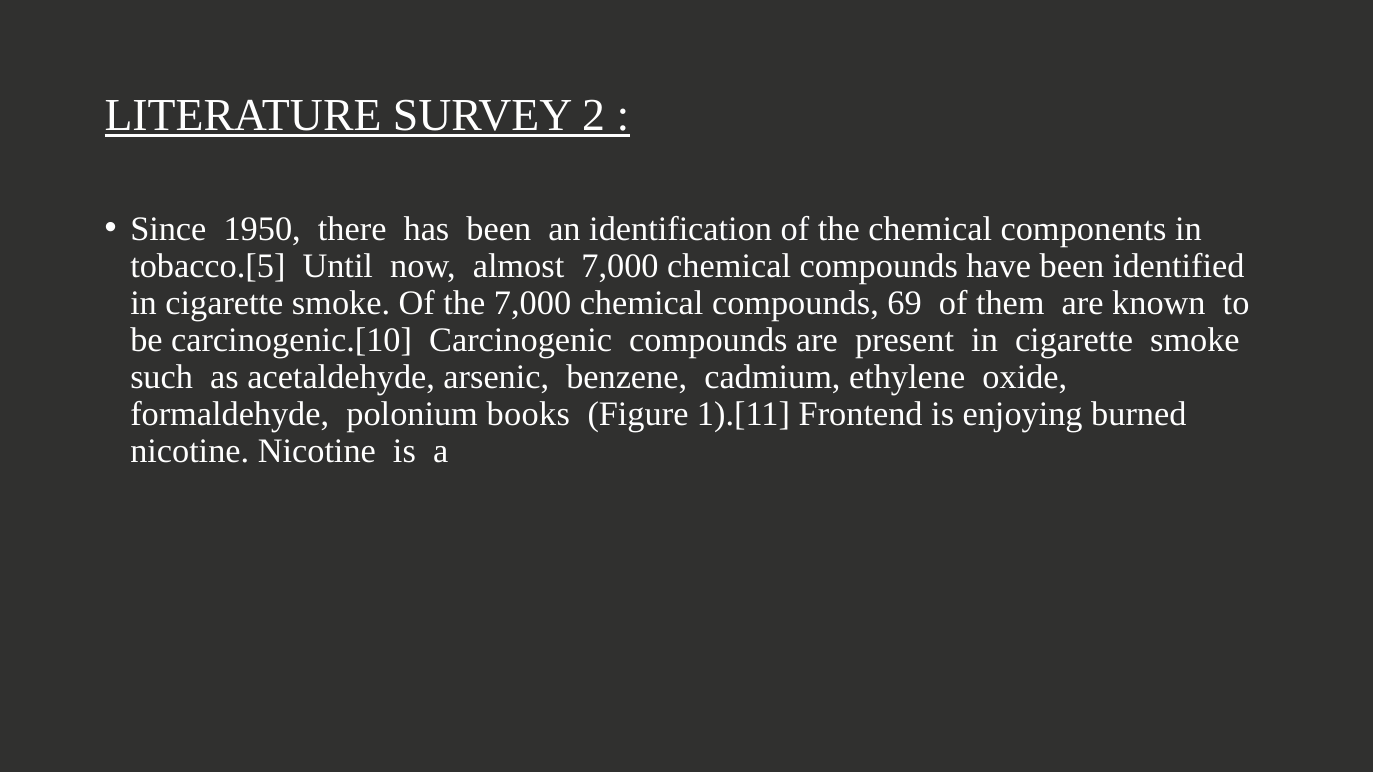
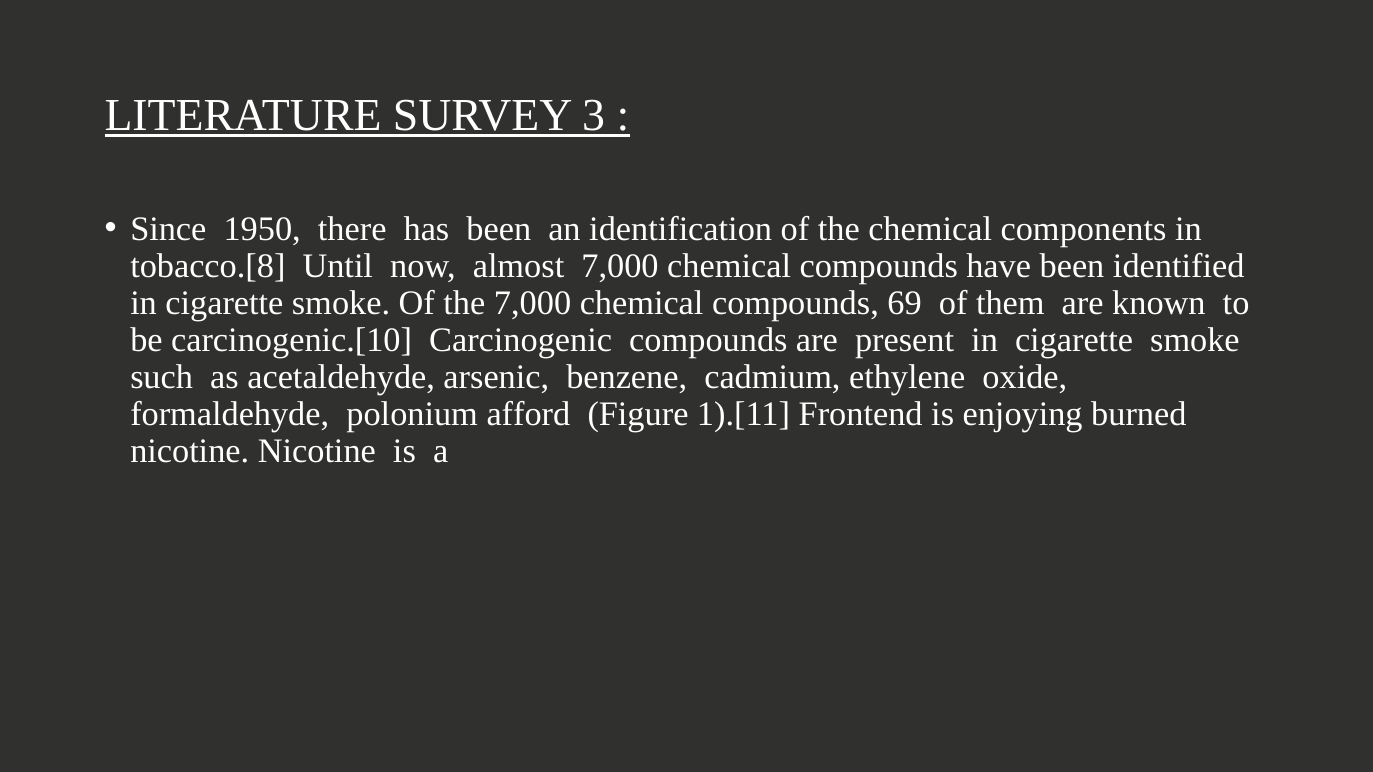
2: 2 -> 3
tobacco.[5: tobacco.[5 -> tobacco.[8
books: books -> afford
